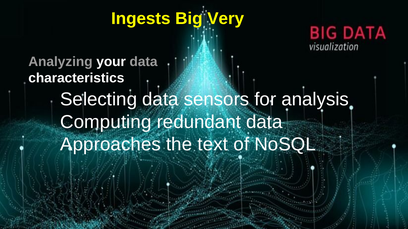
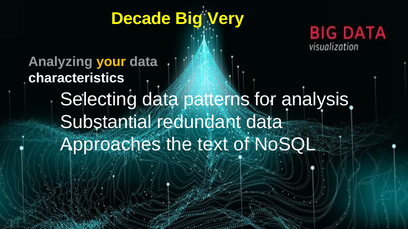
Ingests: Ingests -> Decade
your colour: white -> yellow
sensors: sensors -> patterns
Computing: Computing -> Substantial
